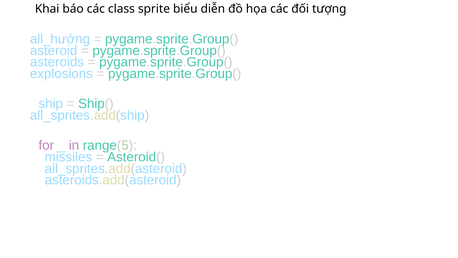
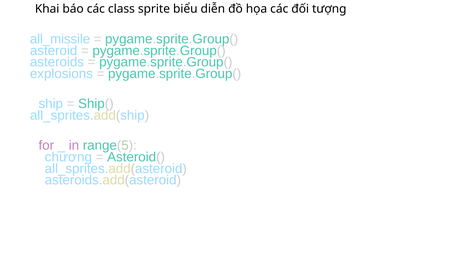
all_hướng: all_hướng -> all_missile
missiles: missiles -> chương
